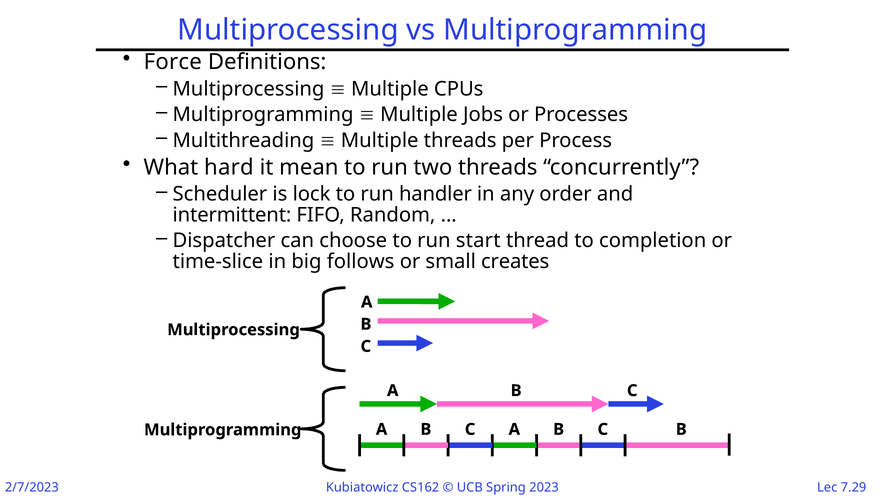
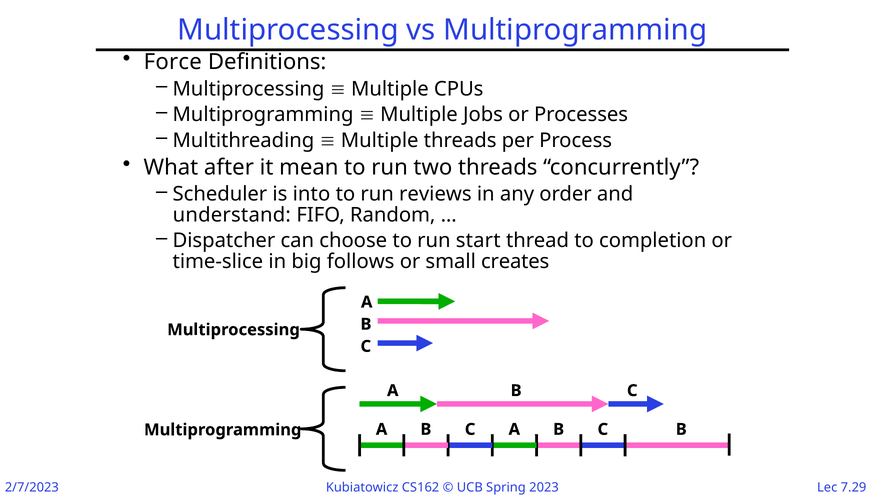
hard: hard -> after
lock: lock -> into
handler: handler -> reviews
intermittent: intermittent -> understand
